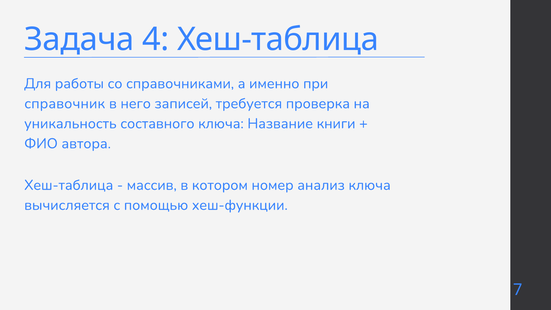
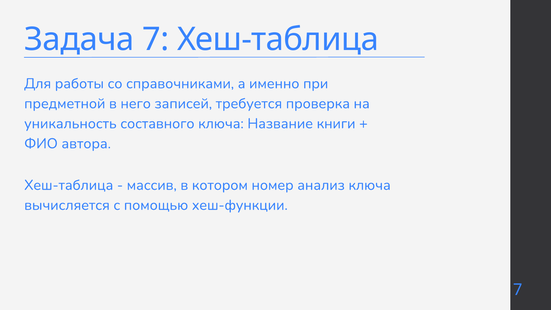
Задача 4: 4 -> 7
справочник: справочник -> предметной
